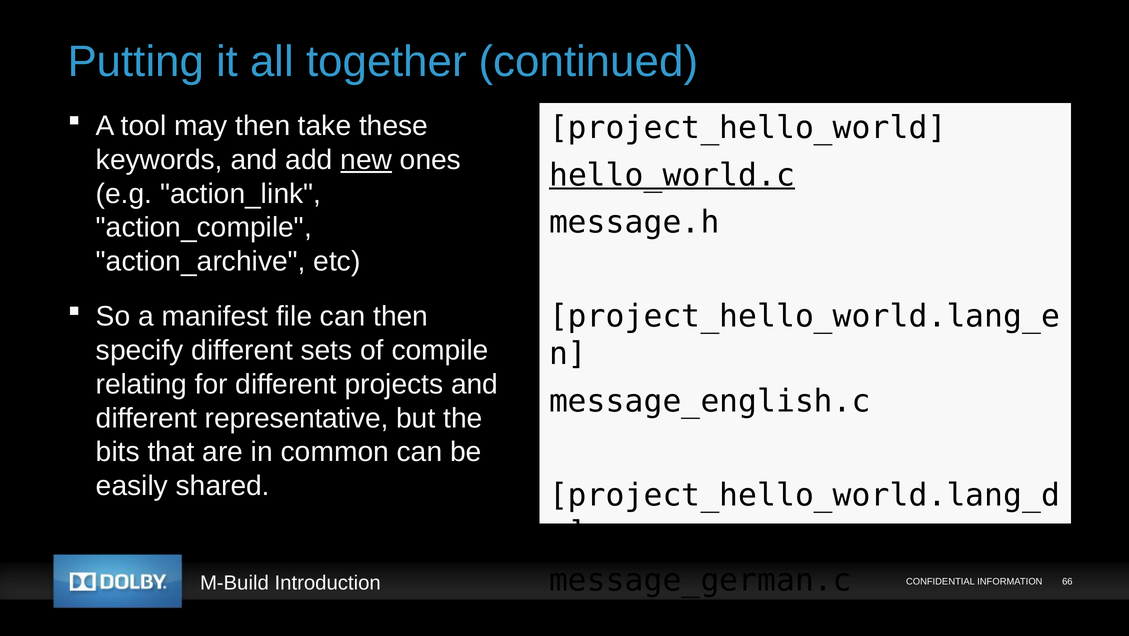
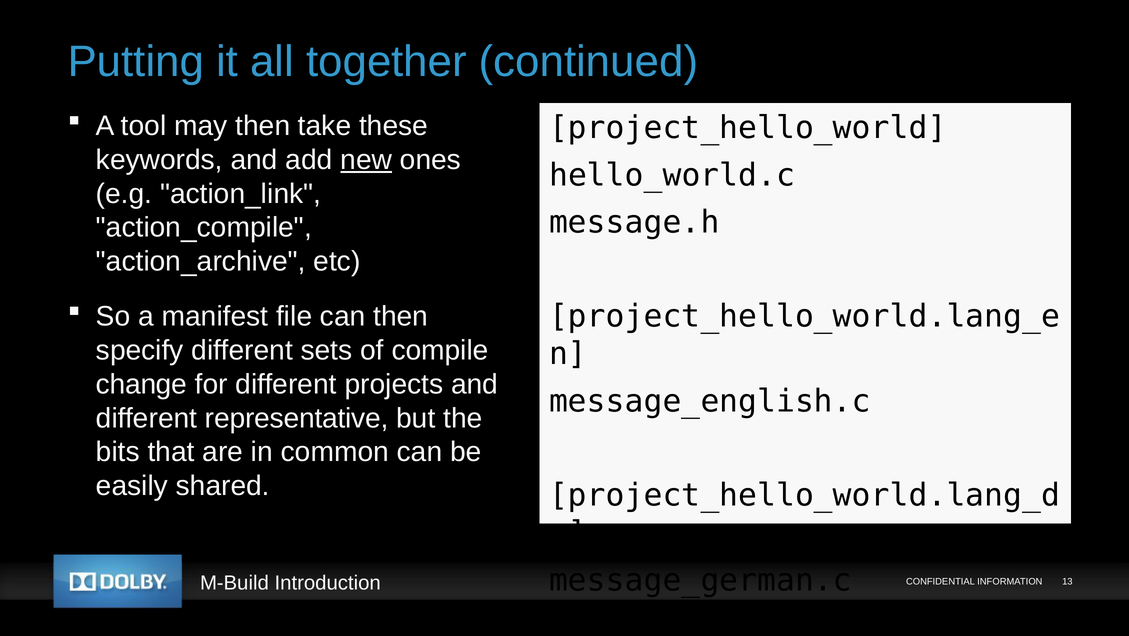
hello_world.c underline: present -> none
relating: relating -> change
66: 66 -> 13
